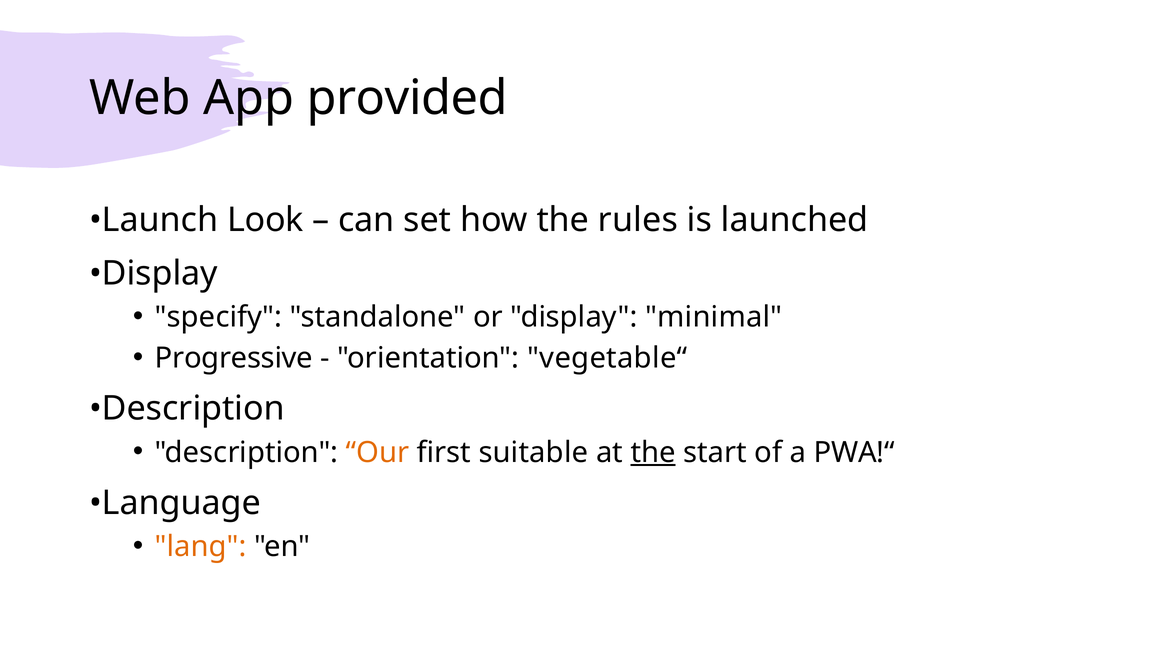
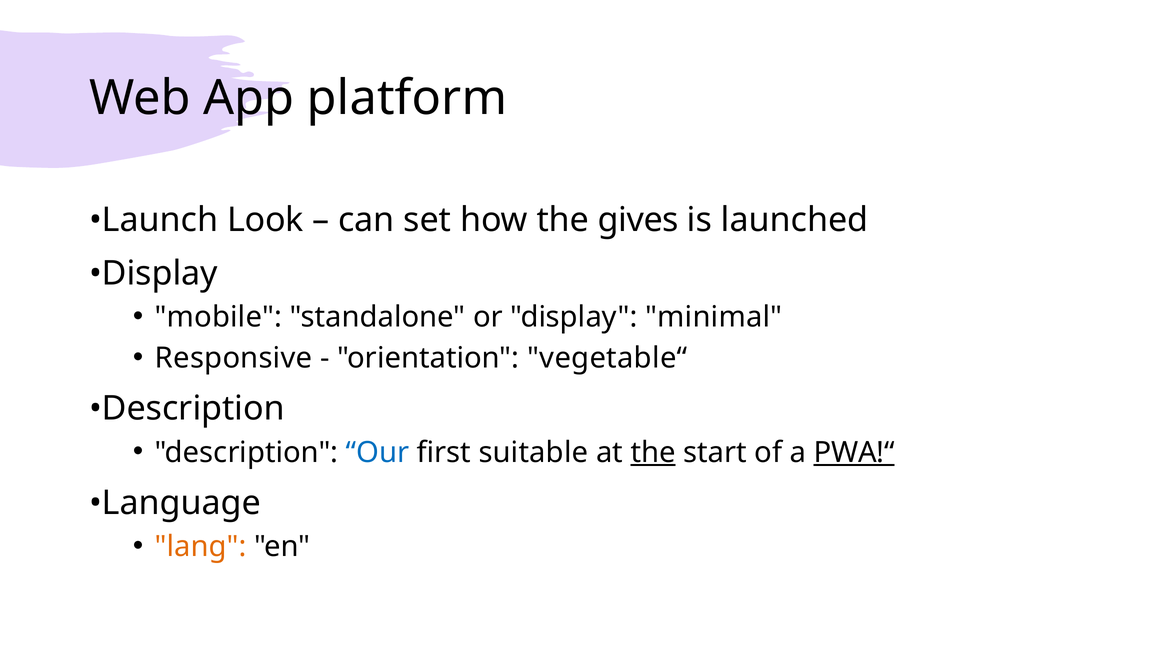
provided: provided -> platform
rules: rules -> gives
specify: specify -> mobile
Progressive: Progressive -> Responsive
Our colour: orange -> blue
PWA!“ underline: none -> present
